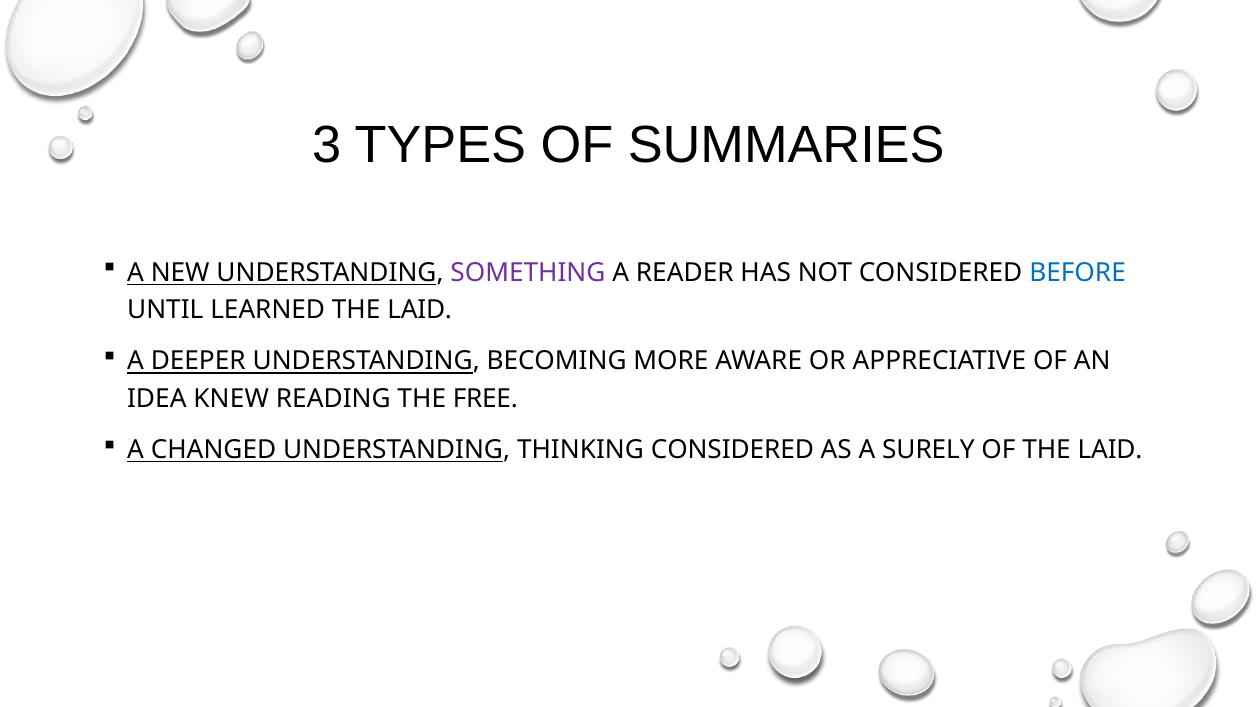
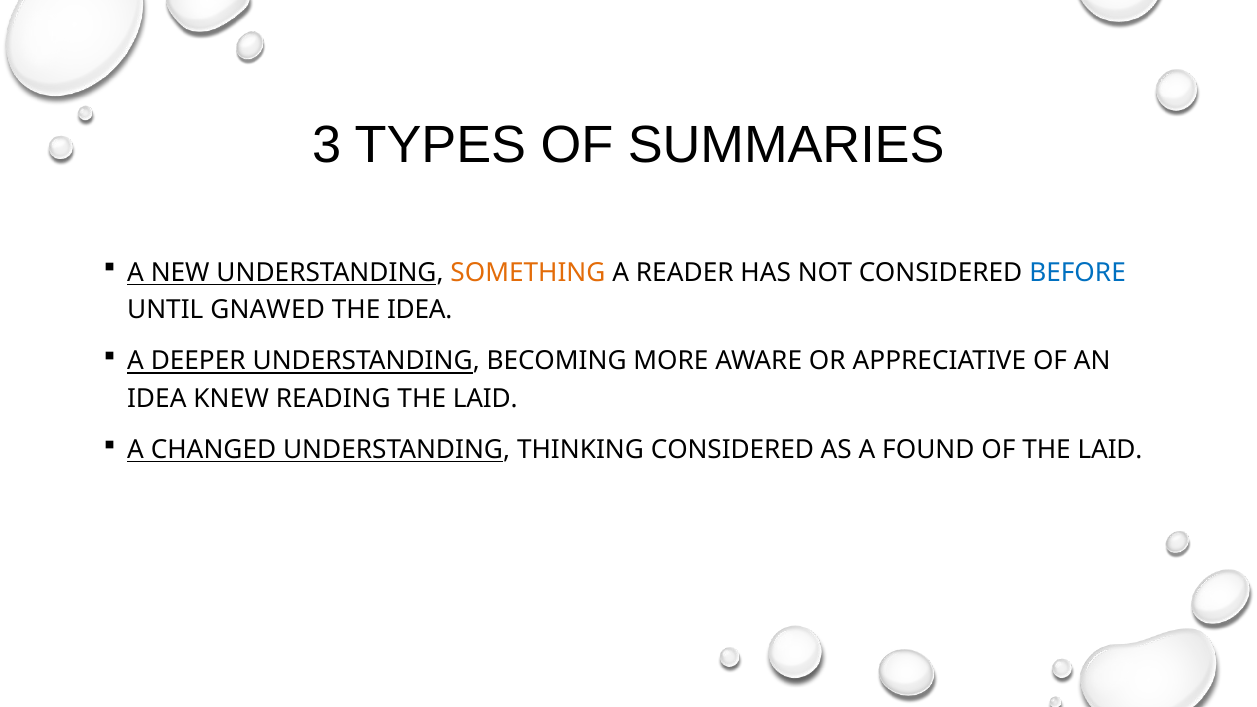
SOMETHING colour: purple -> orange
LEARNED: LEARNED -> GNAWED
LAID at (420, 310): LAID -> IDEA
READING THE FREE: FREE -> LAID
SURELY: SURELY -> FOUND
